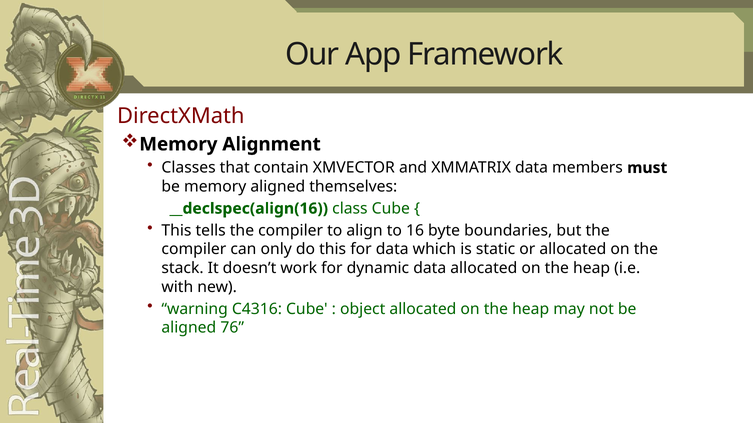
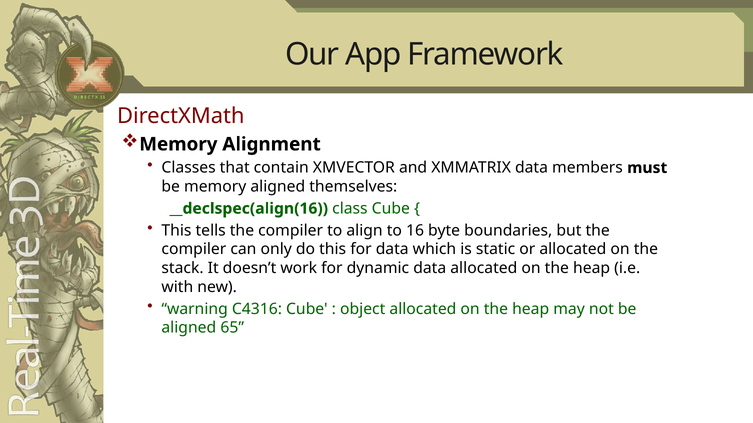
76: 76 -> 65
